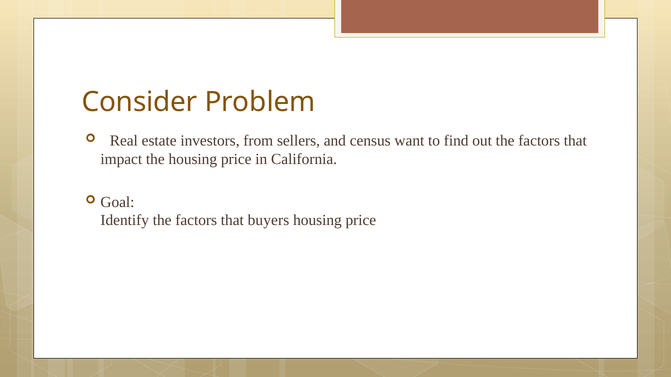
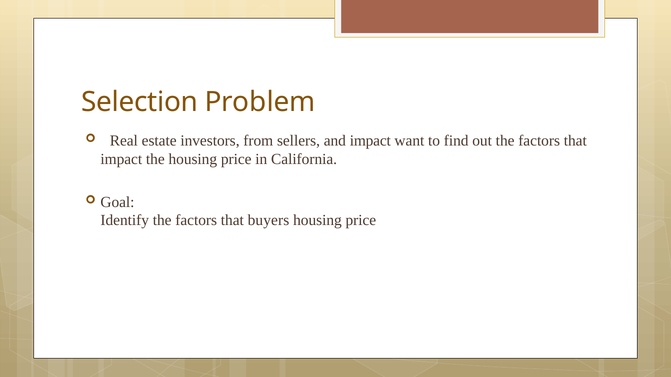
Consider: Consider -> Selection
and census: census -> impact
